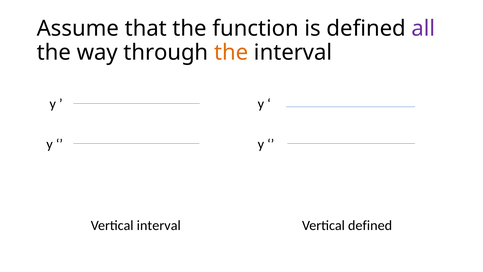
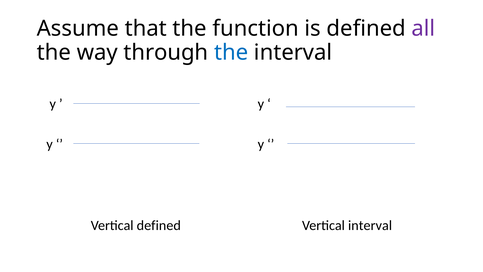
the at (231, 53) colour: orange -> blue
Vertical interval: interval -> defined
Vertical defined: defined -> interval
